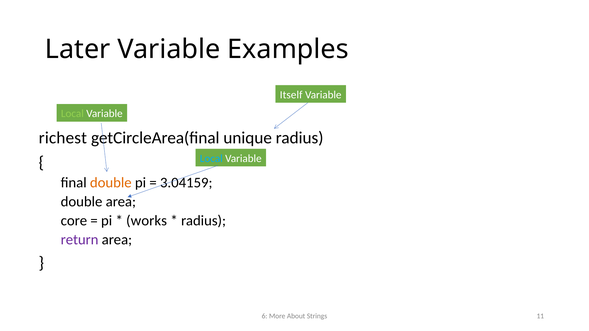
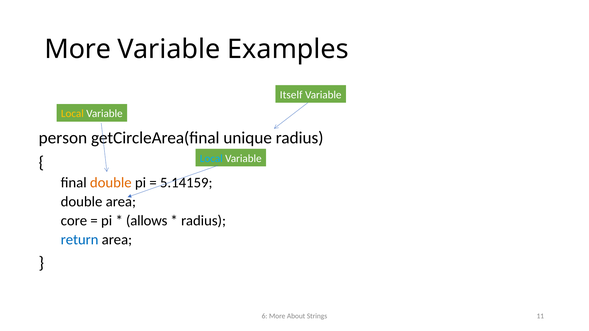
Later at (78, 49): Later -> More
Local at (72, 114) colour: light green -> yellow
richest: richest -> person
3.04159: 3.04159 -> 5.14159
works: works -> allows
return colour: purple -> blue
